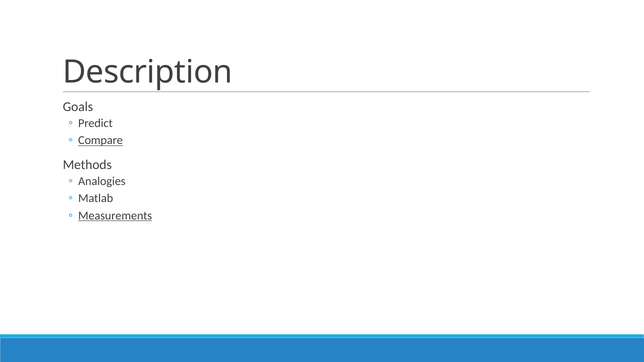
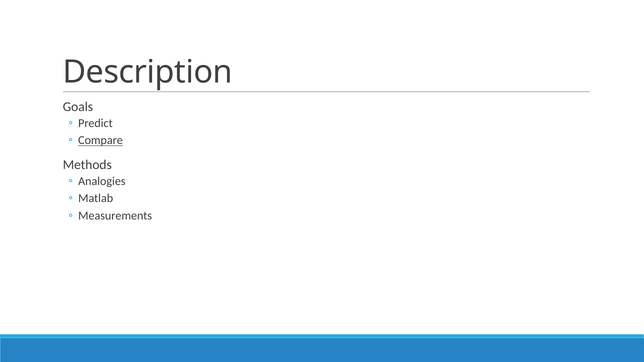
Measurements underline: present -> none
